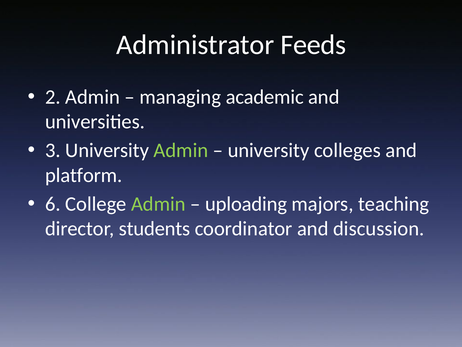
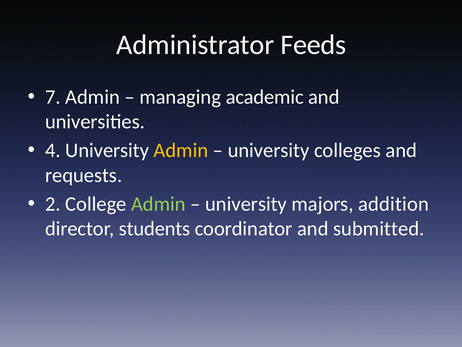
2: 2 -> 7
3: 3 -> 4
Admin at (181, 150) colour: light green -> yellow
platform: platform -> requests
6: 6 -> 2
uploading at (246, 204): uploading -> university
teaching: teaching -> addition
discussion: discussion -> submitted
